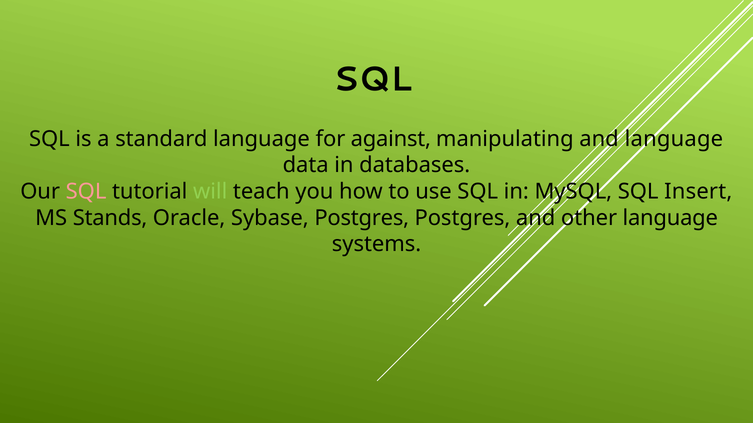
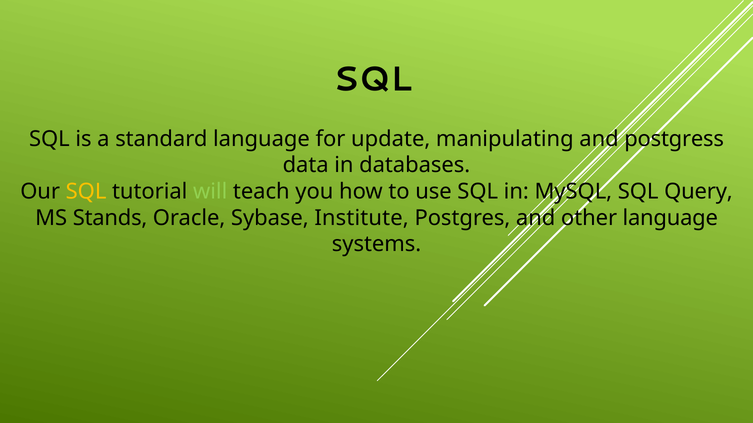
against: against -> update
and language: language -> postgress
SQL at (86, 192) colour: pink -> yellow
Insert: Insert -> Query
Sybase Postgres: Postgres -> Institute
